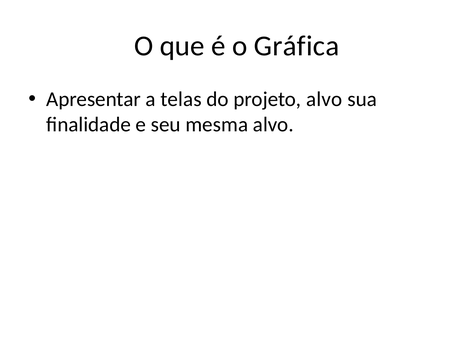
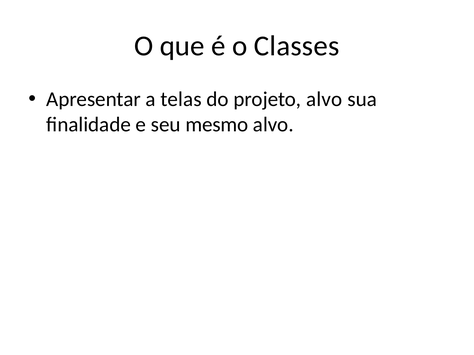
Gráfica: Gráfica -> Classes
mesma: mesma -> mesmo
